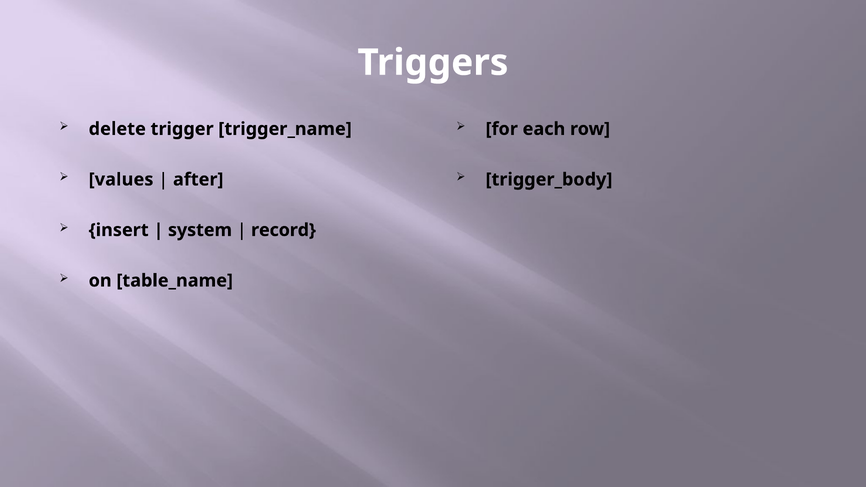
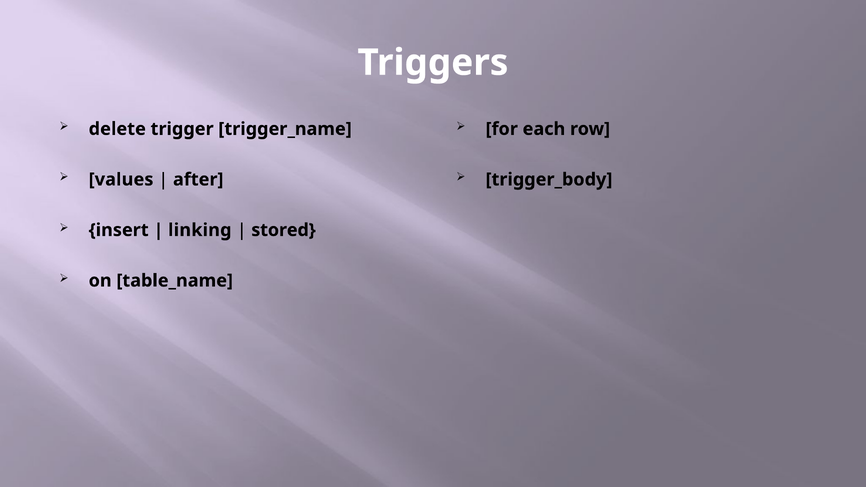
system: system -> linking
record: record -> stored
